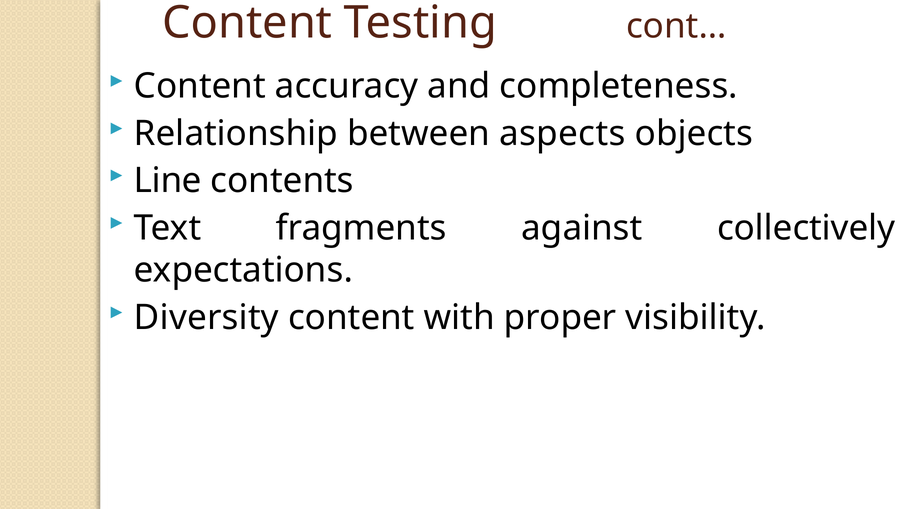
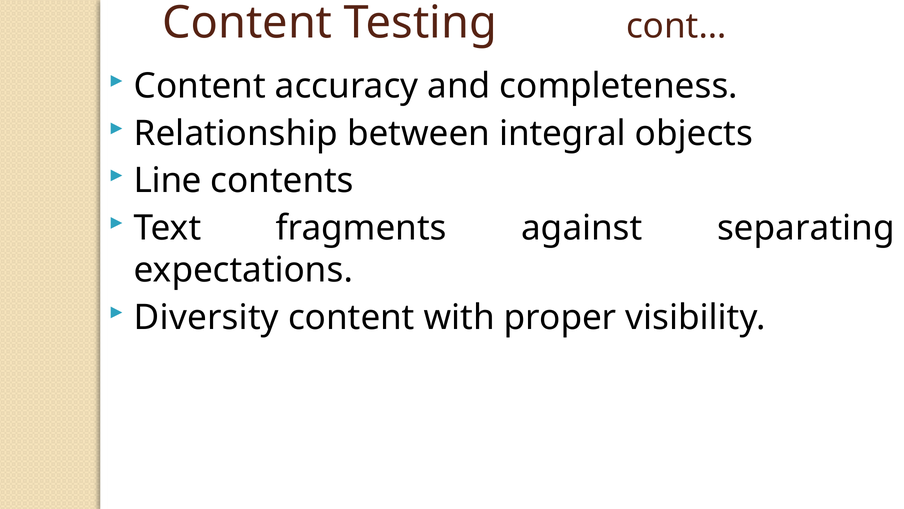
aspects: aspects -> integral
collectively: collectively -> separating
